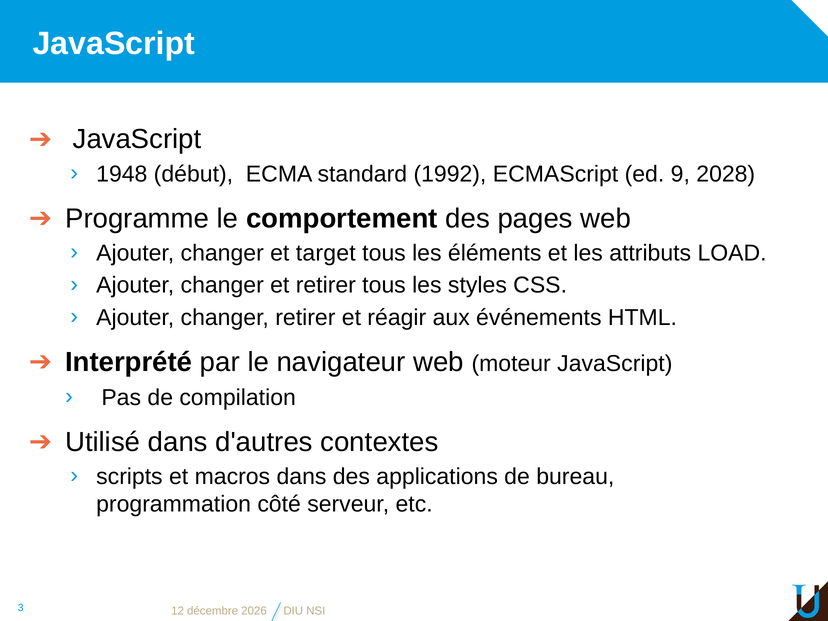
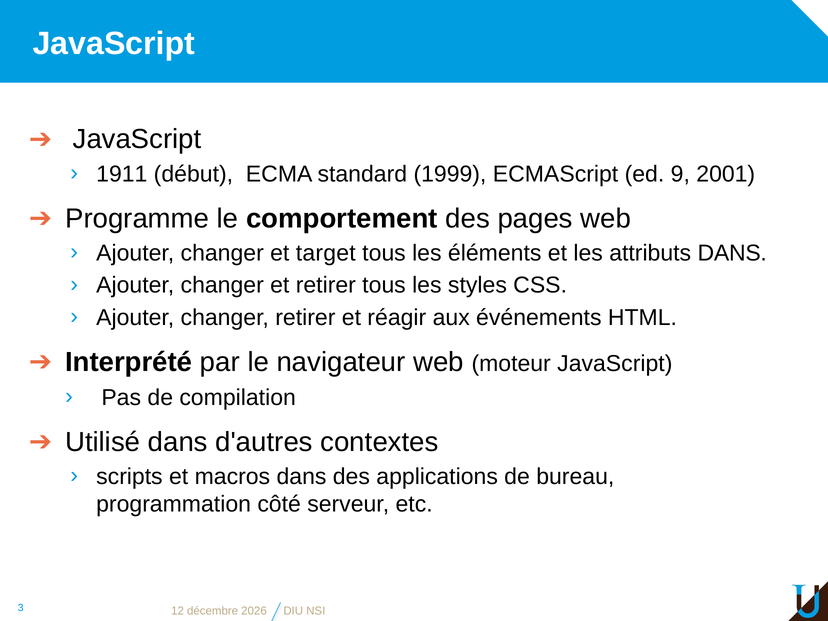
1948: 1948 -> 1911
1992: 1992 -> 1999
2028: 2028 -> 2001
attributs LOAD: LOAD -> DANS
